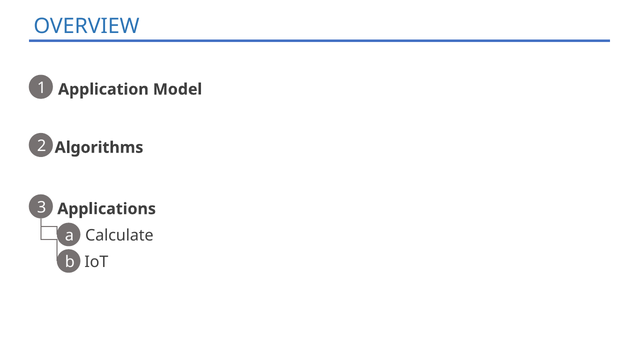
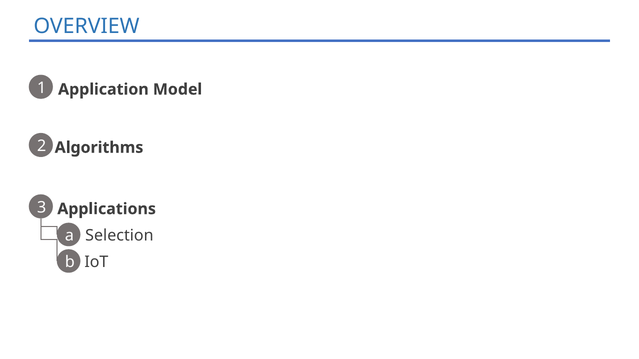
Calculate: Calculate -> Selection
